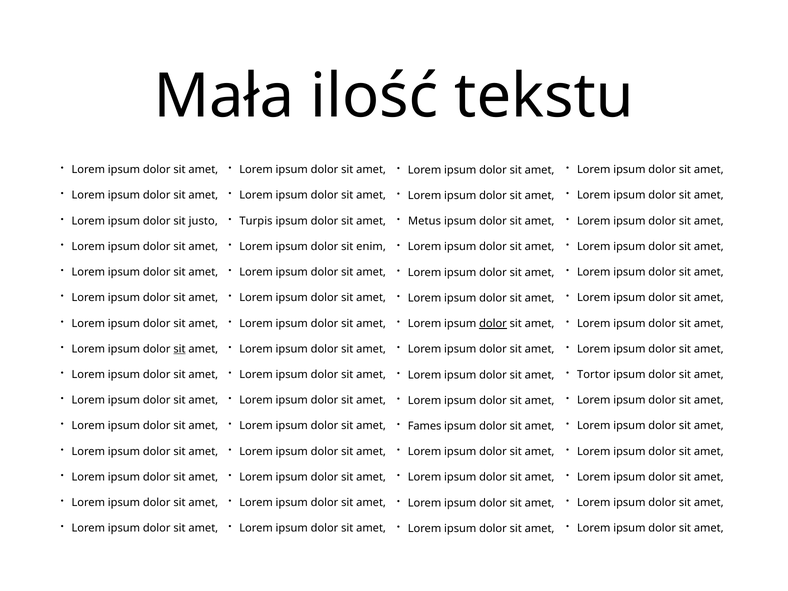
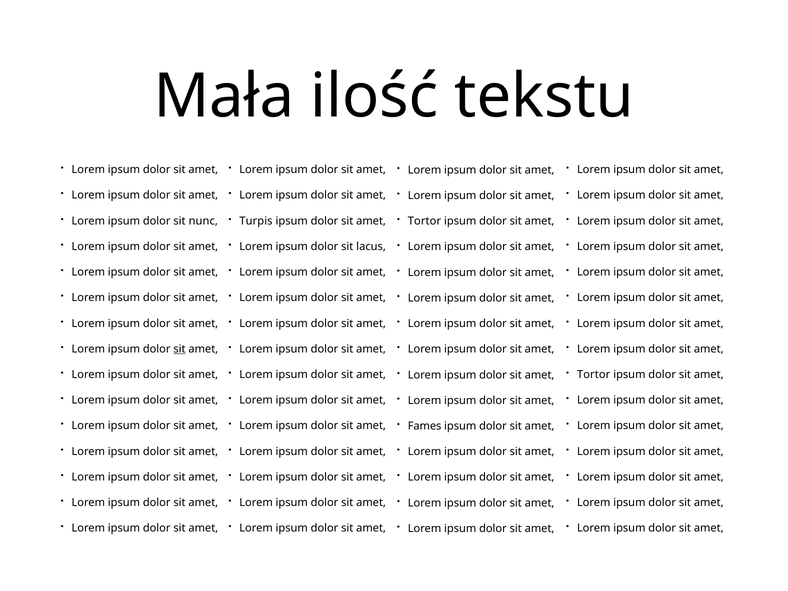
justo: justo -> nunc
Metus at (424, 221): Metus -> Tortor
enim: enim -> lacus
dolor at (493, 324) underline: present -> none
